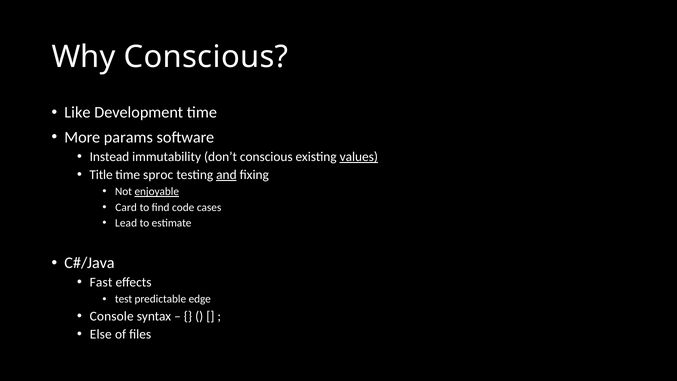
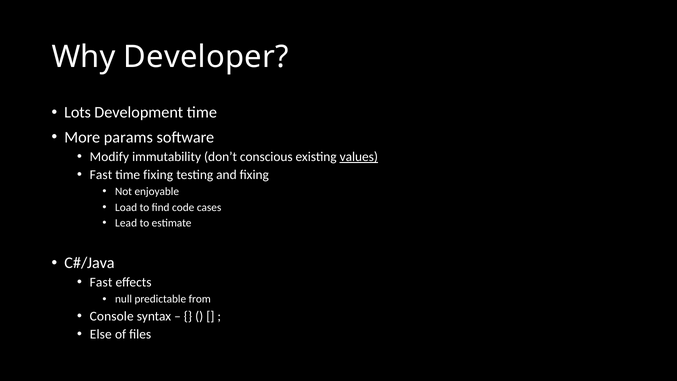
Why Conscious: Conscious -> Developer
Like: Like -> Lots
Instead: Instead -> Modify
Title at (101, 175): Title -> Fast
time sproc: sproc -> fixing
and underline: present -> none
enjoyable underline: present -> none
Card: Card -> Load
test: test -> null
edge: edge -> from
